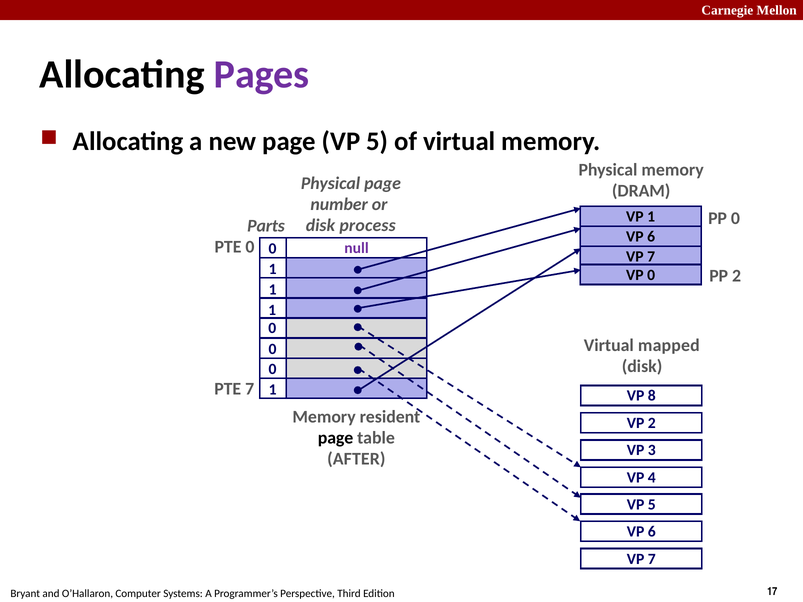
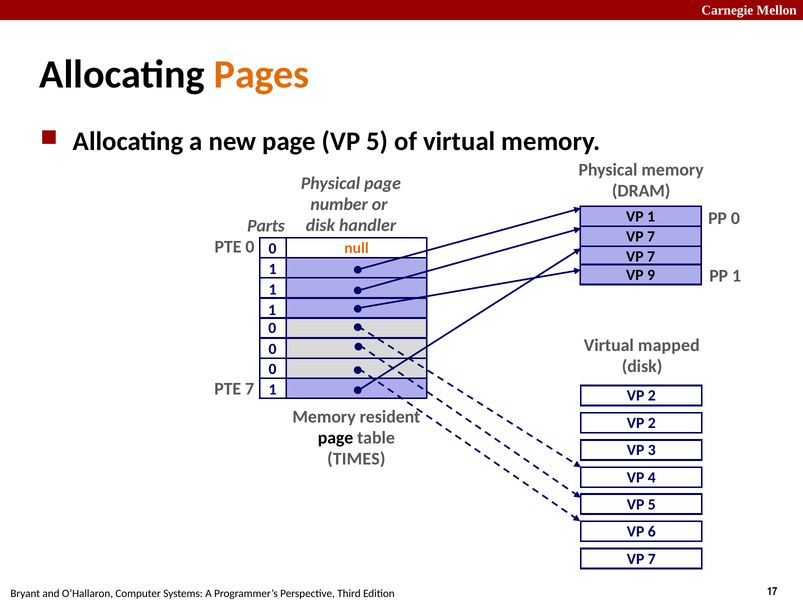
Pages colour: purple -> orange
process: process -> handler
6 at (651, 237): 6 -> 7
null colour: purple -> orange
VP 0: 0 -> 9
PP 2: 2 -> 1
8 at (652, 396): 8 -> 2
AFTER: AFTER -> TIMES
